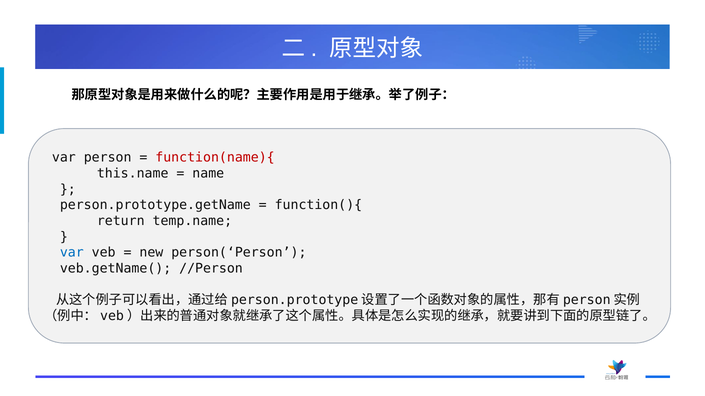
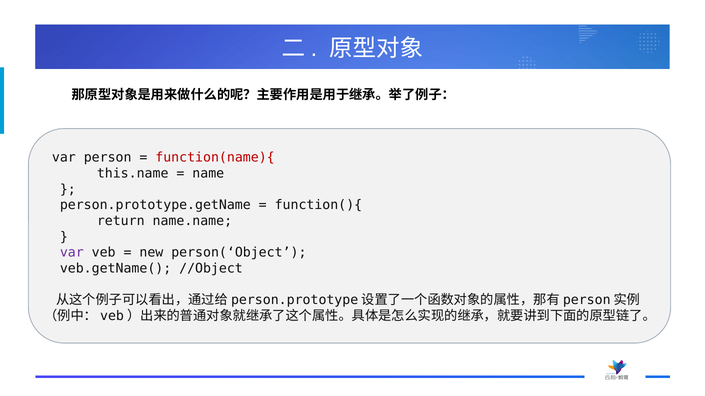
temp.name: temp.name -> name.name
var at (72, 253) colour: blue -> purple
person(‘Person: person(‘Person -> person(‘Object
//Person: //Person -> //Object
